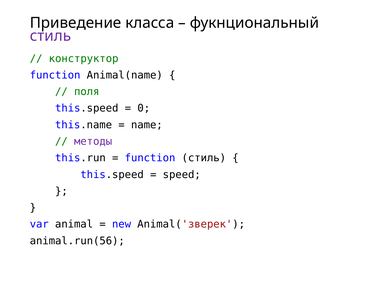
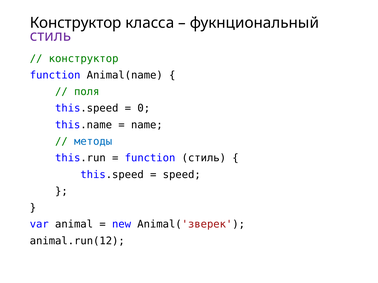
Приведение at (76, 23): Приведение -> Конструктор
методы colour: purple -> blue
animal.run(56: animal.run(56 -> animal.run(12
